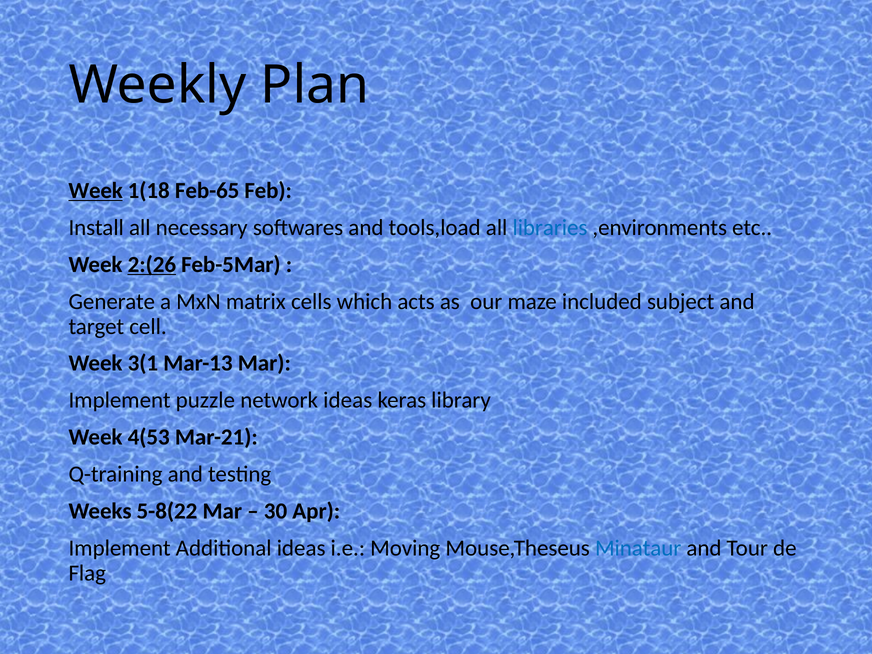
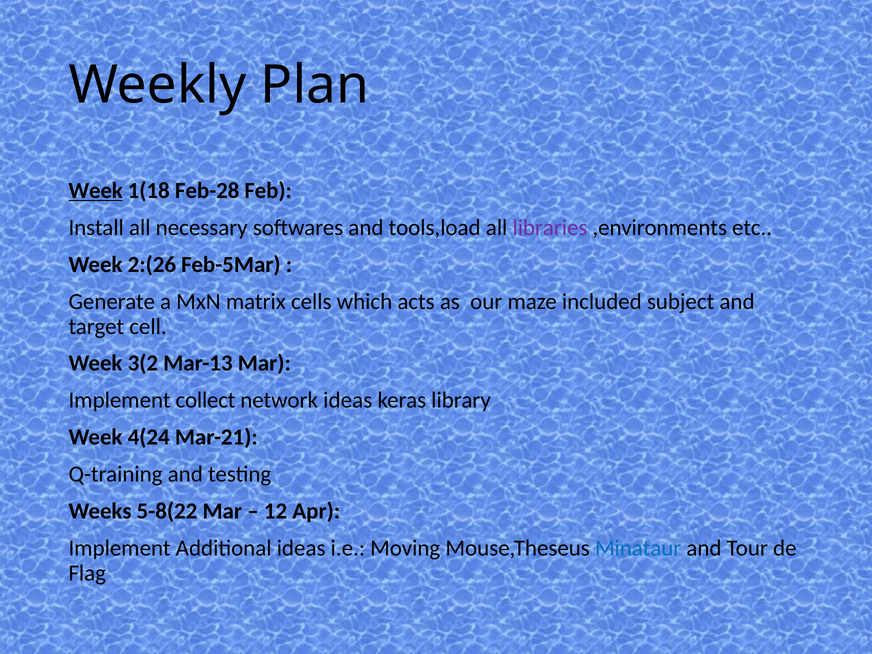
Feb-65: Feb-65 -> Feb-28
libraries colour: blue -> purple
2:(26 underline: present -> none
3(1: 3(1 -> 3(2
puzzle: puzzle -> collect
4(53: 4(53 -> 4(24
30: 30 -> 12
